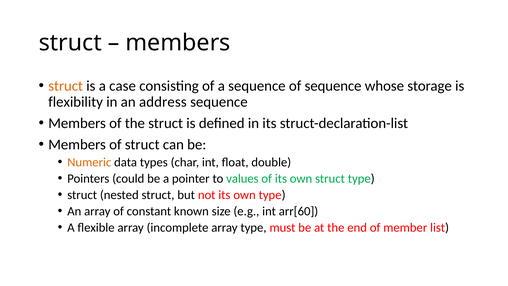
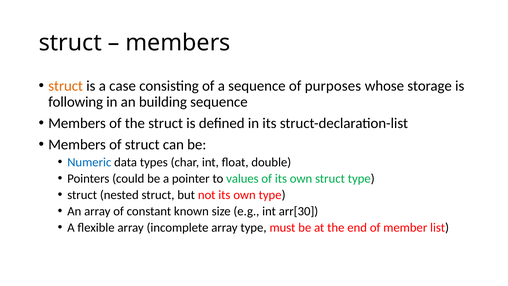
of sequence: sequence -> purposes
flexibility: flexibility -> following
address: address -> building
Numeric colour: orange -> blue
arr[60: arr[60 -> arr[30
